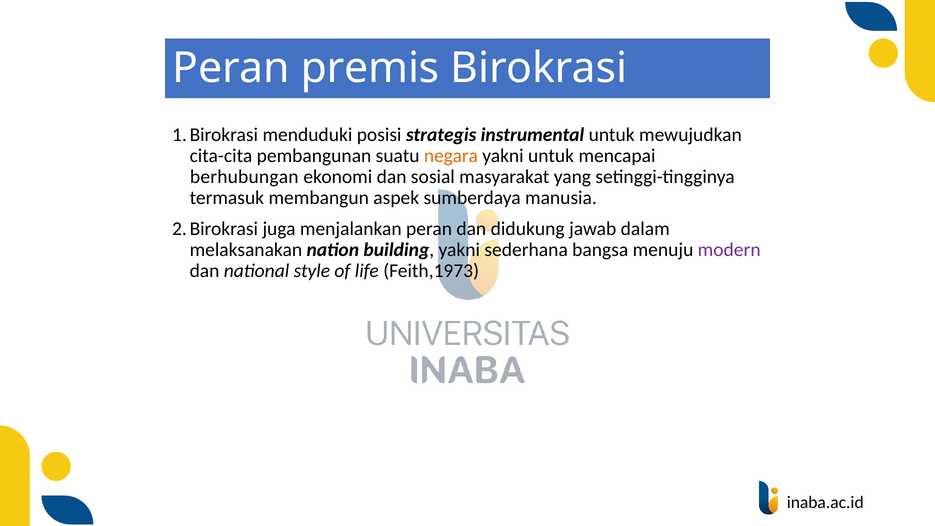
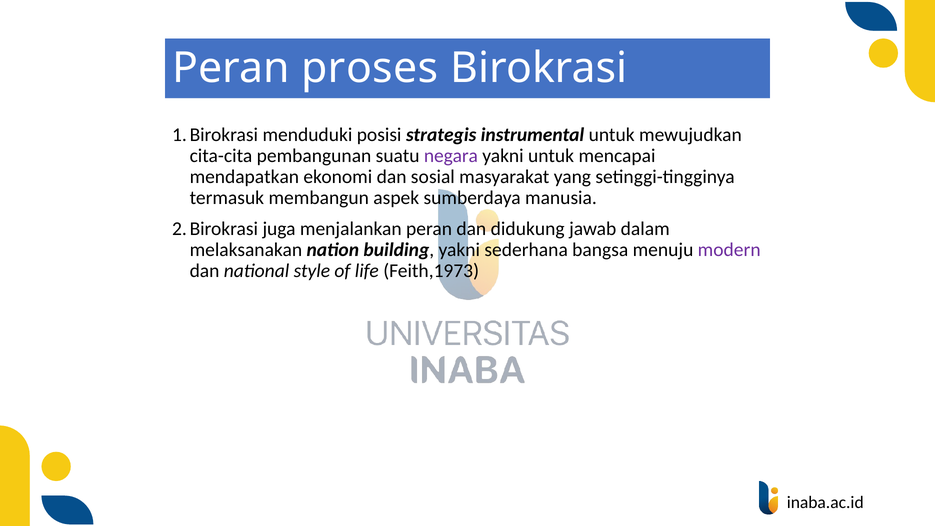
premis: premis -> proses
negara colour: orange -> purple
berhubungan: berhubungan -> mendapatkan
